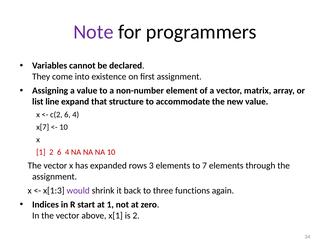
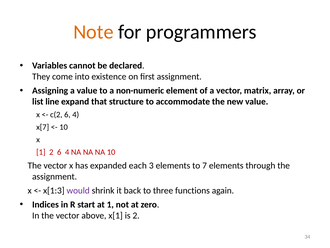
Note colour: purple -> orange
non-number: non-number -> non-numeric
rows: rows -> each
